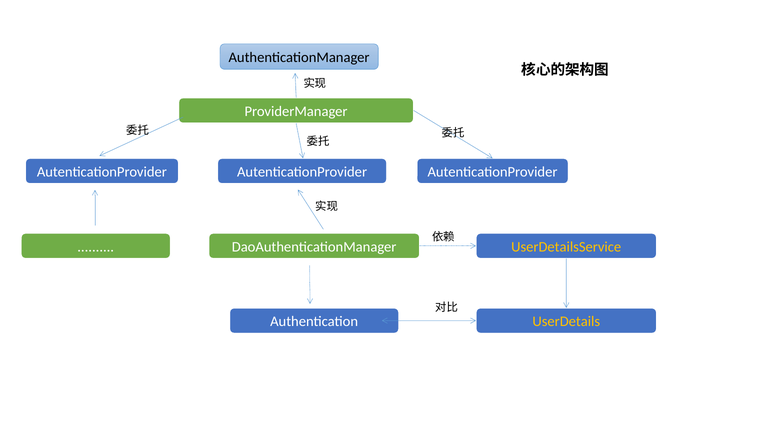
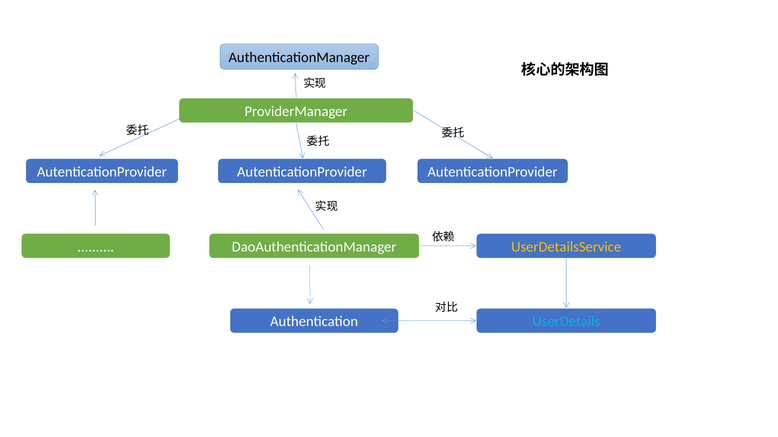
UserDetails colour: yellow -> light blue
